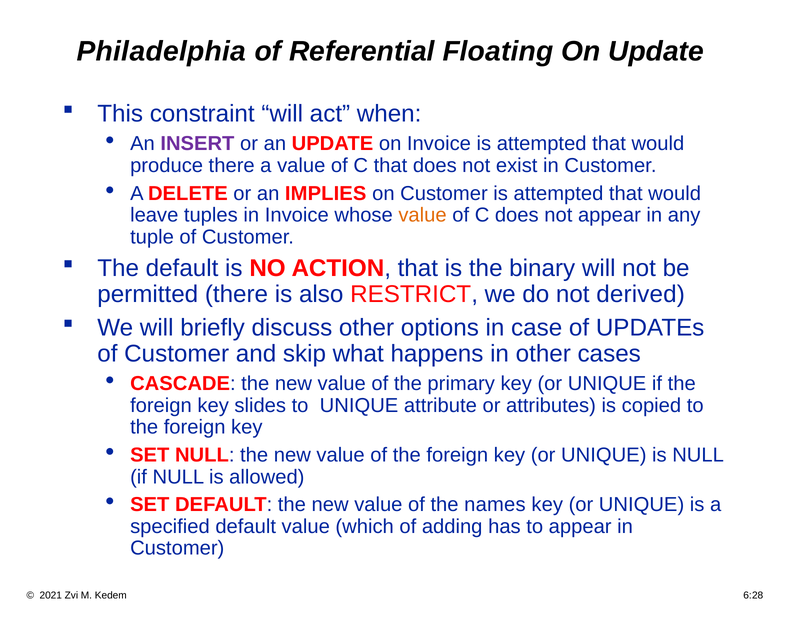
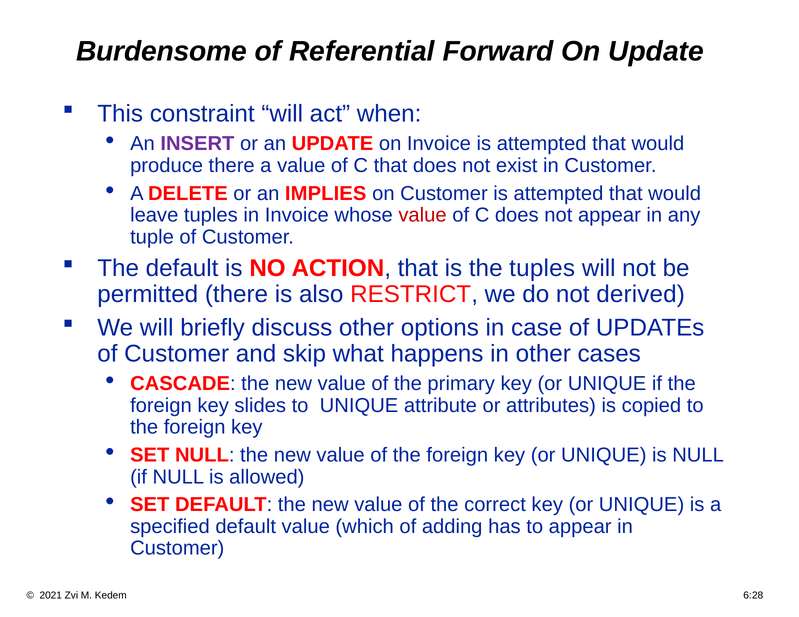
Philadelphia: Philadelphia -> Burdensome
Floating: Floating -> Forward
value at (423, 215) colour: orange -> red
the binary: binary -> tuples
names: names -> correct
